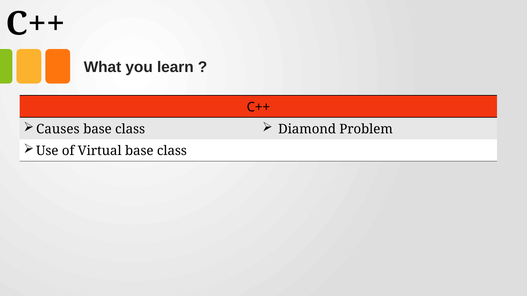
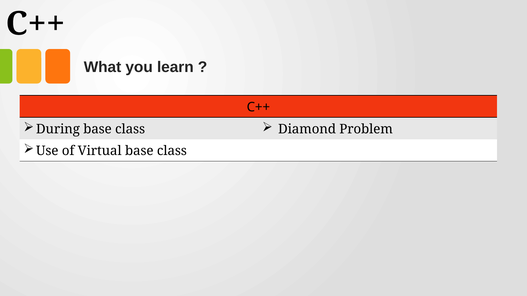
Causes: Causes -> During
